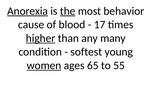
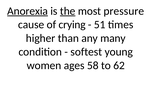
behavior: behavior -> pressure
blood: blood -> crying
17: 17 -> 51
higher underline: present -> none
women underline: present -> none
65: 65 -> 58
55: 55 -> 62
